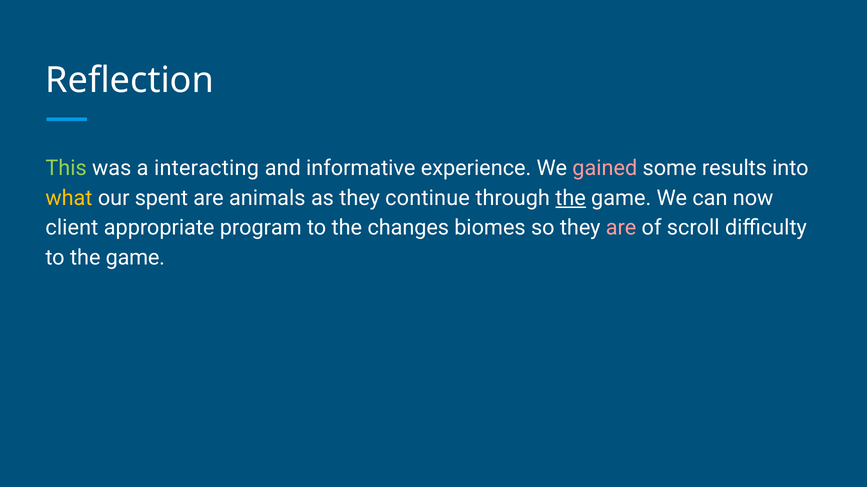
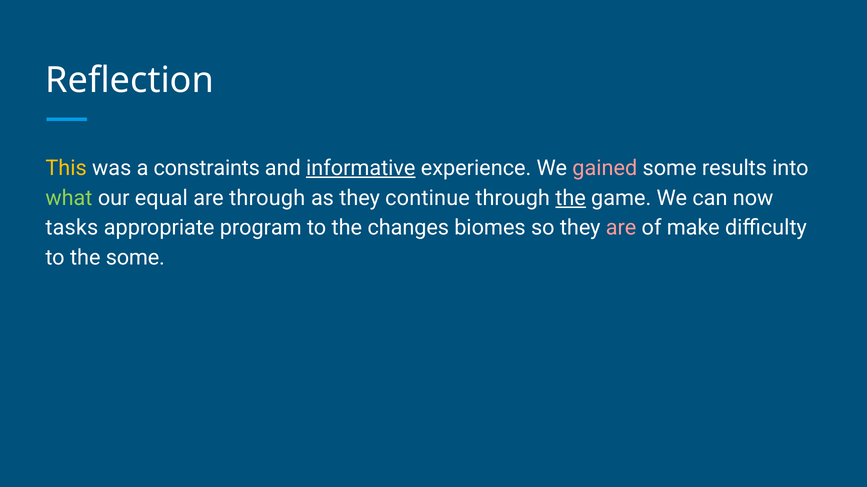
This colour: light green -> yellow
interacting: interacting -> constraints
informative underline: none -> present
what colour: yellow -> light green
spent: spent -> equal
are animals: animals -> through
client: client -> tasks
scroll: scroll -> make
to the game: game -> some
